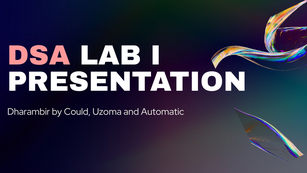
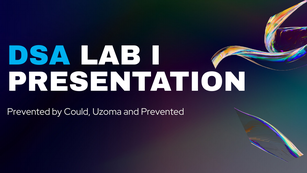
DSA colour: pink -> light blue
Dharambir at (29, 112): Dharambir -> Prevented
and Automatic: Automatic -> Prevented
